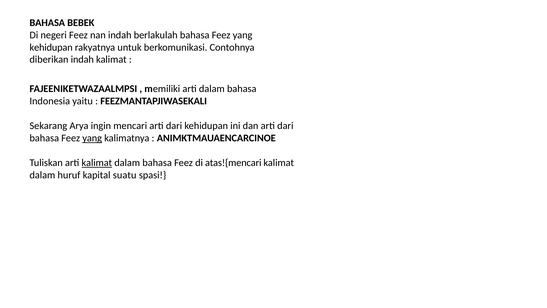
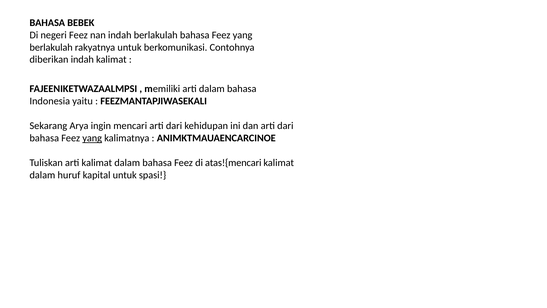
kehidupan at (51, 47): kehidupan -> berlakulah
kalimat at (97, 163) underline: present -> none
kapital suatu: suatu -> untuk
